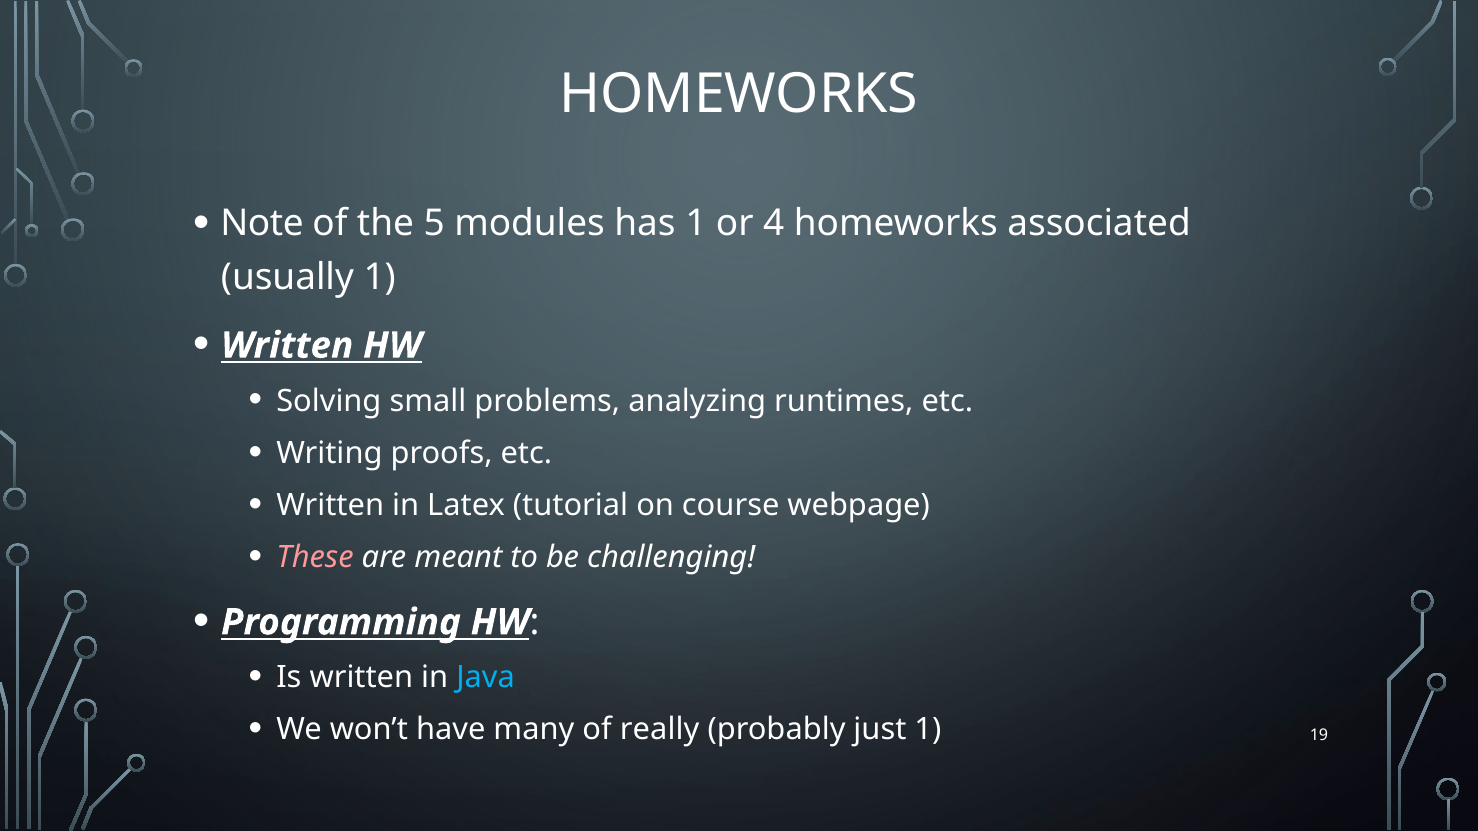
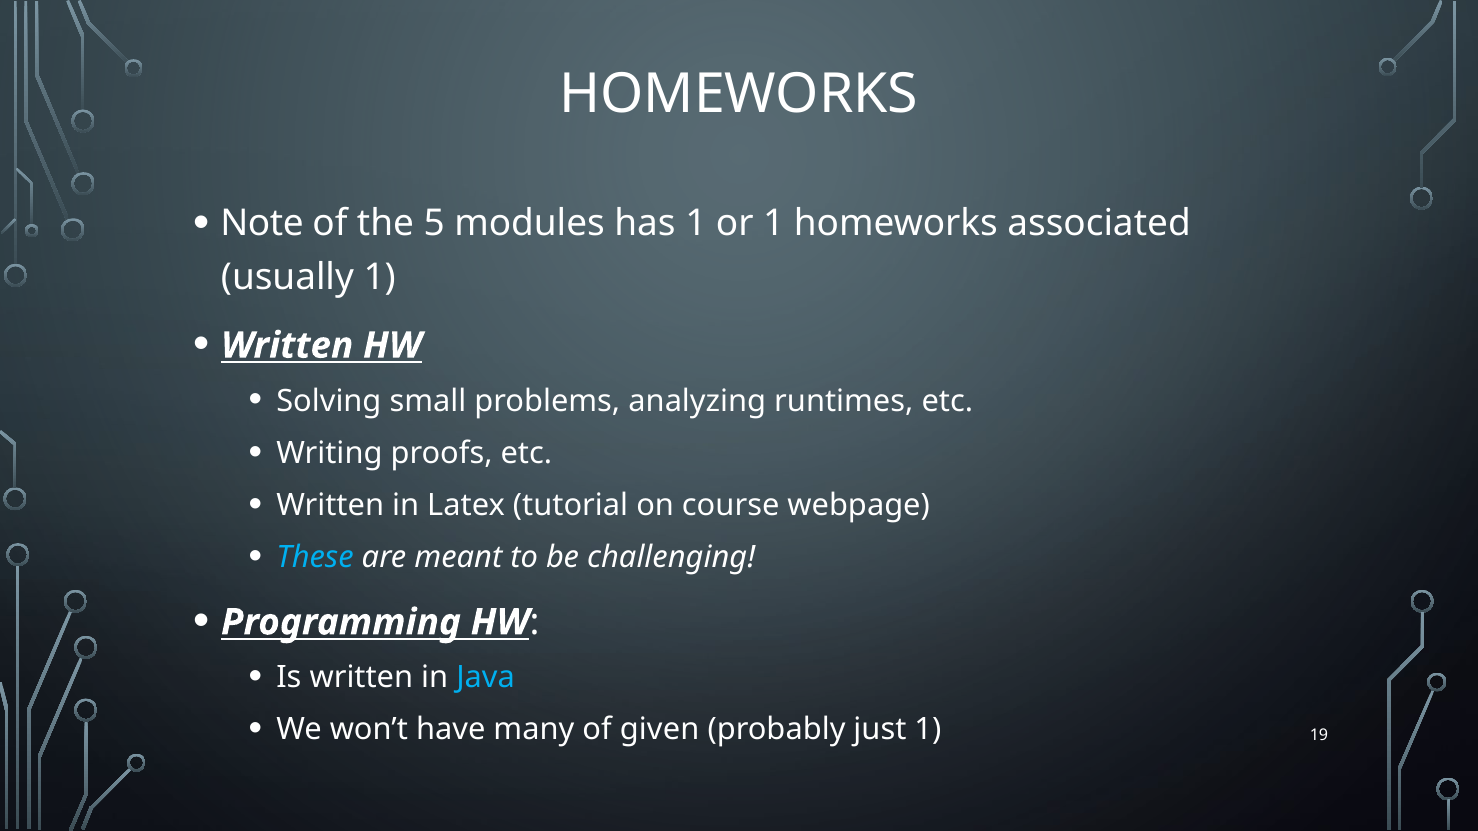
or 4: 4 -> 1
These colour: pink -> light blue
really: really -> given
